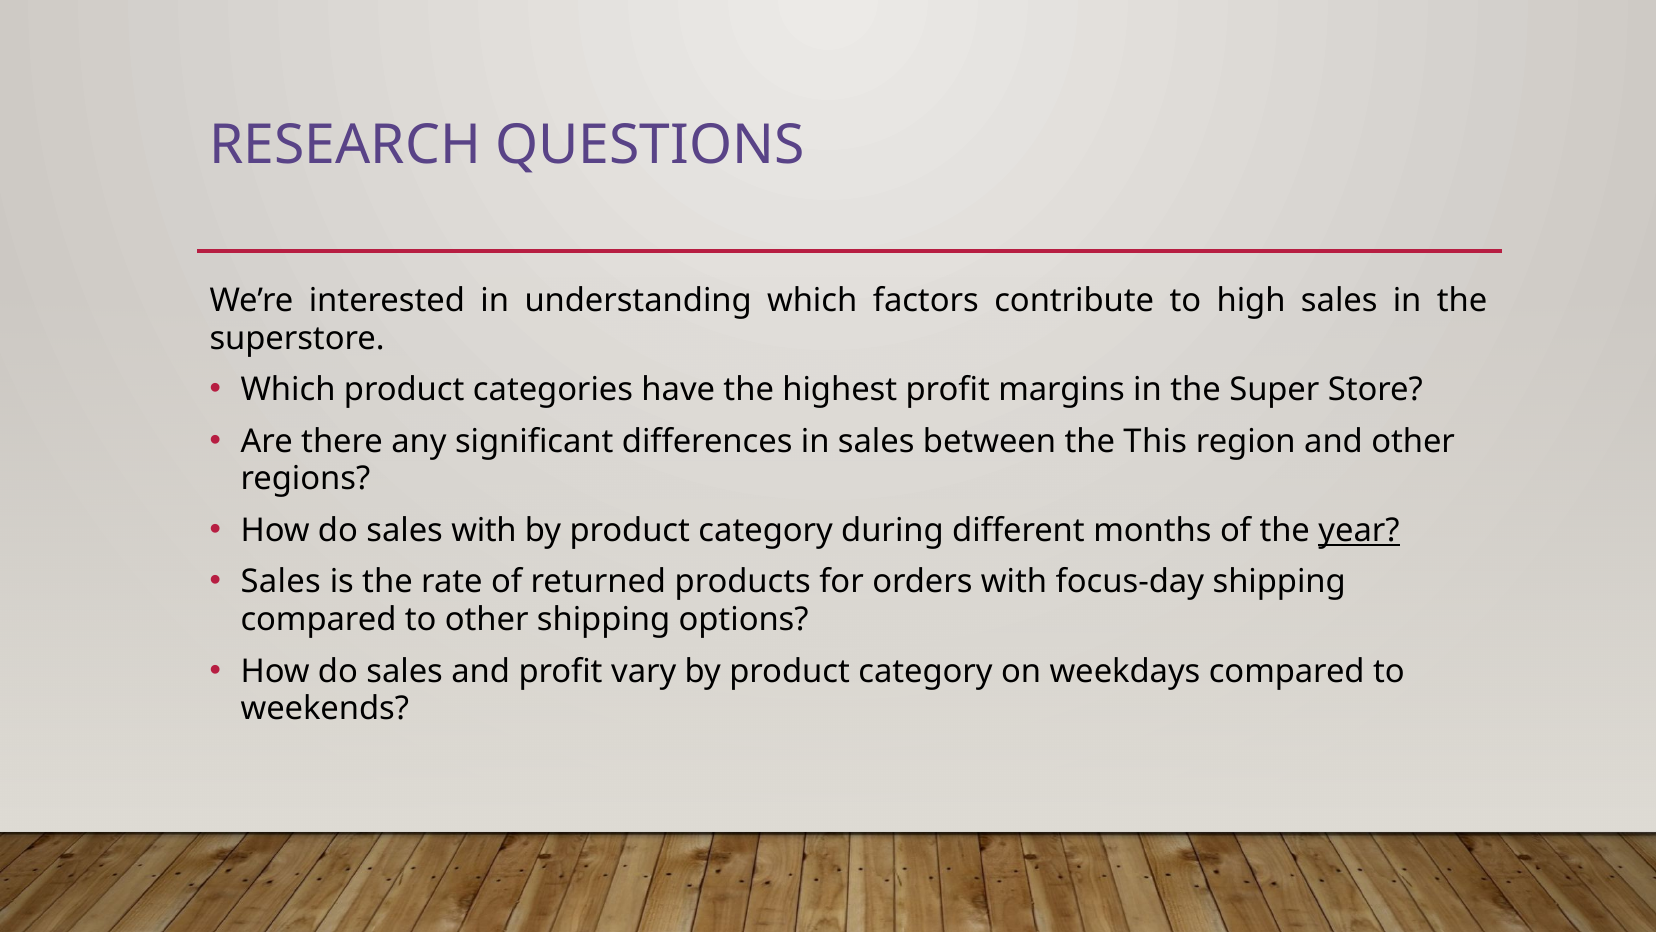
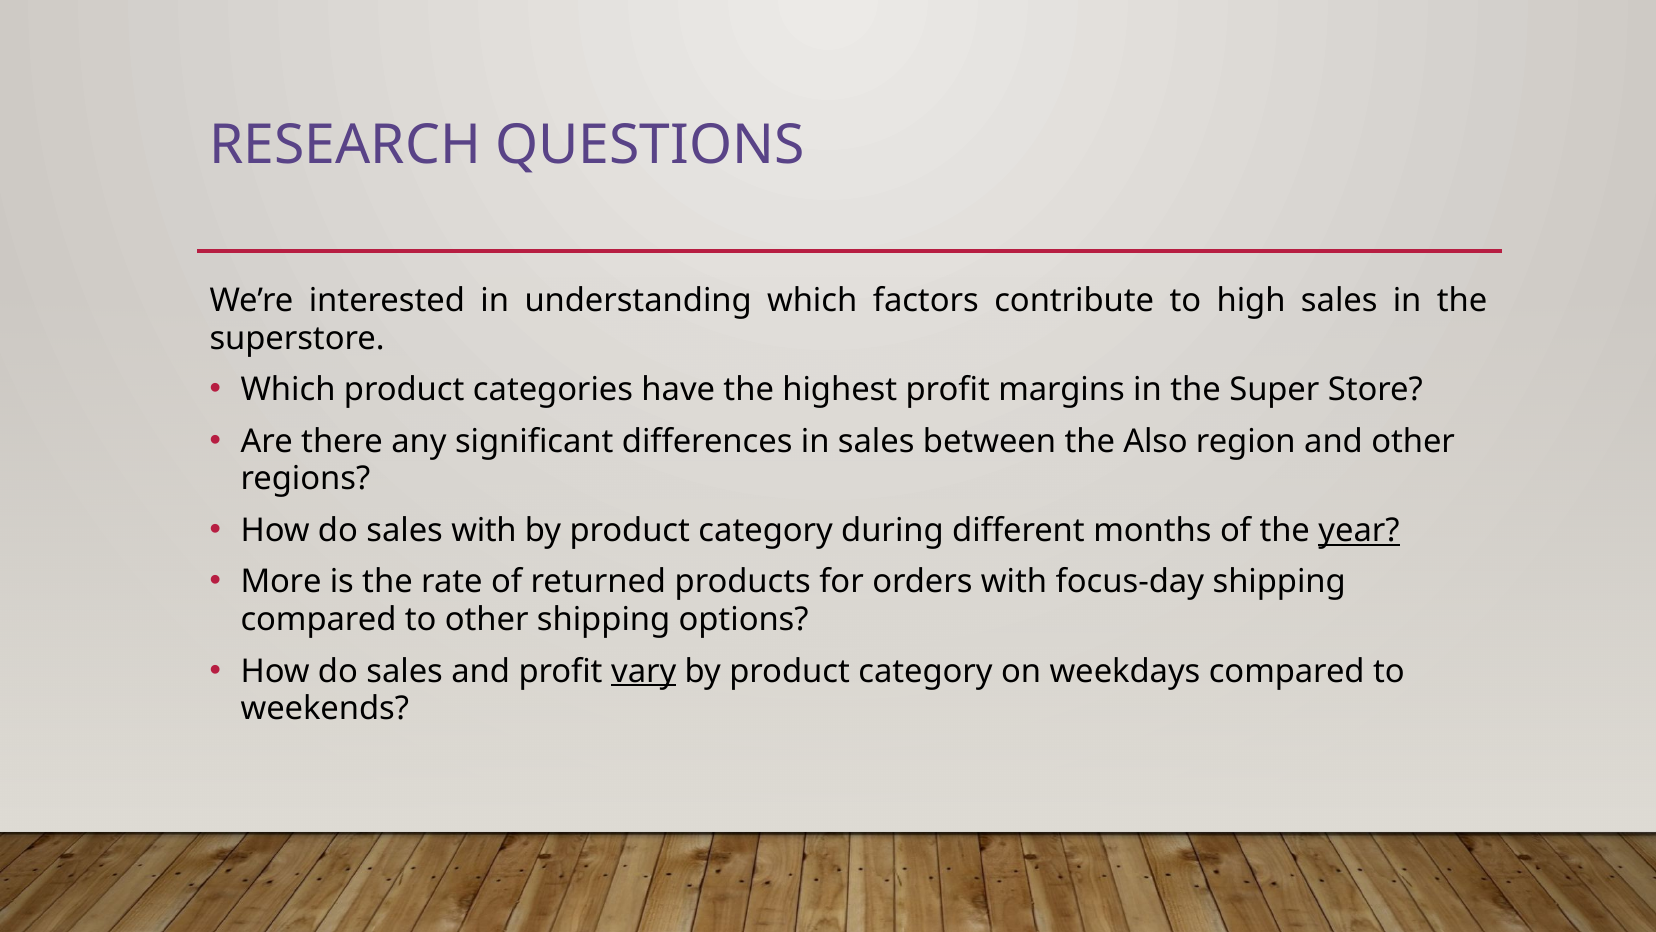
This: This -> Also
Sales at (281, 582): Sales -> More
vary underline: none -> present
